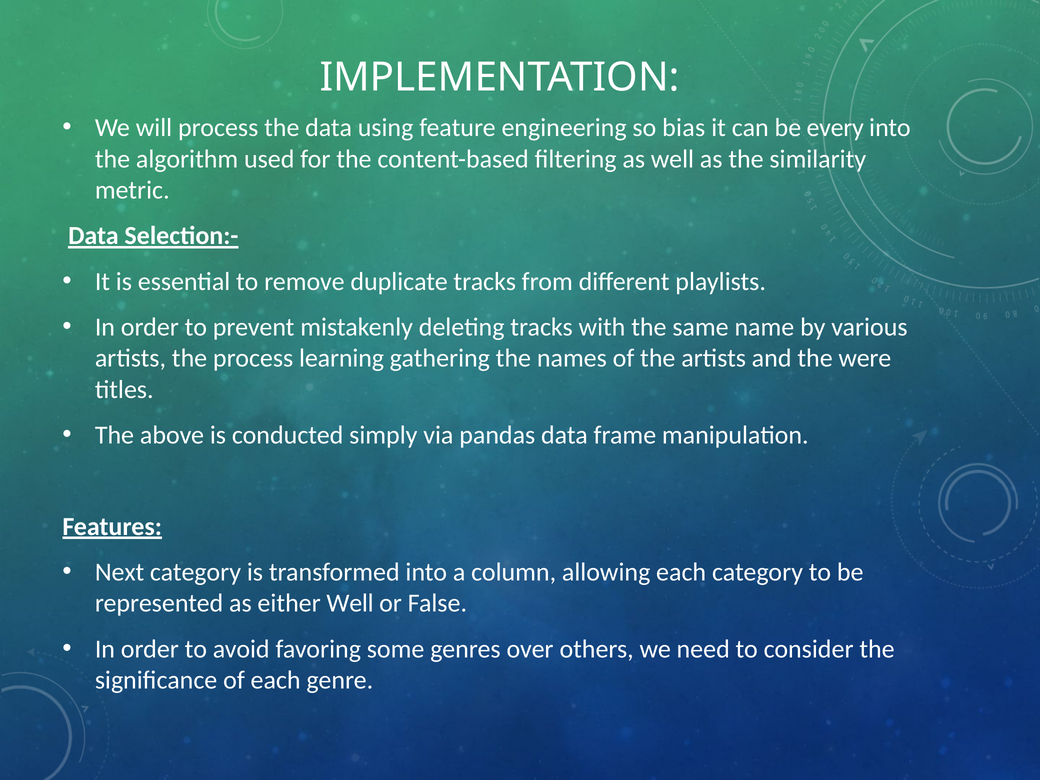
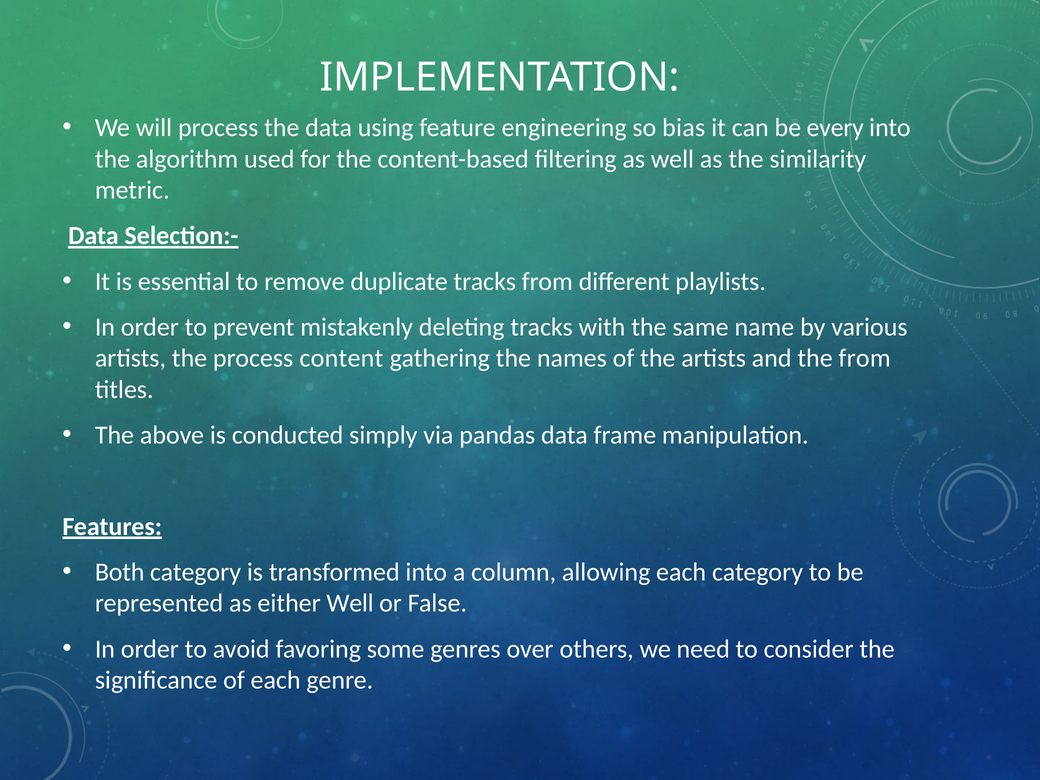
learning: learning -> content
the were: were -> from
Next: Next -> Both
